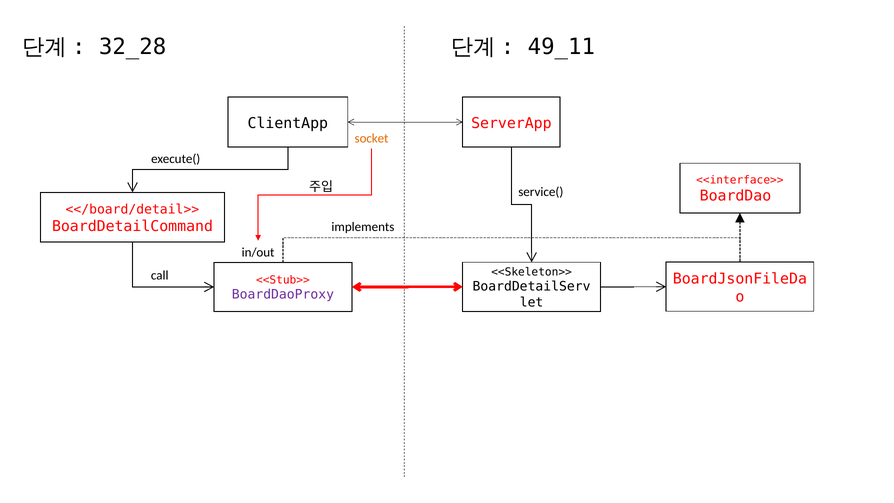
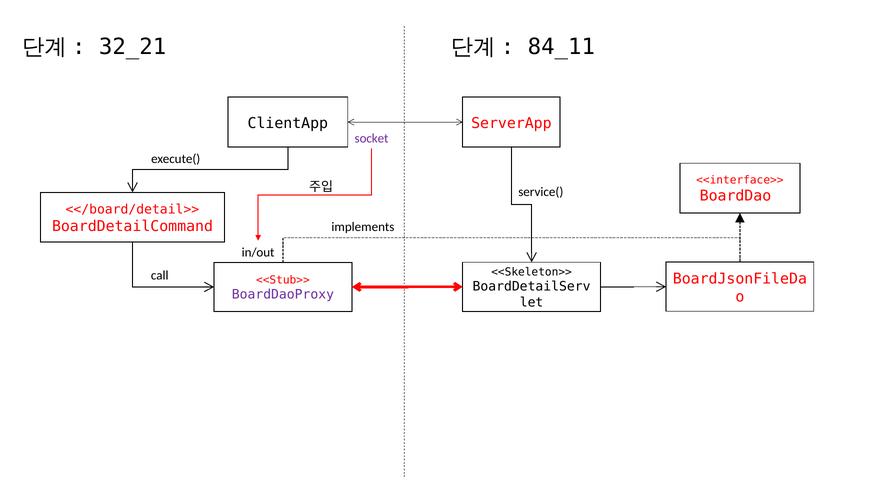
32_28: 32_28 -> 32_21
49_11: 49_11 -> 84_11
socket colour: orange -> purple
